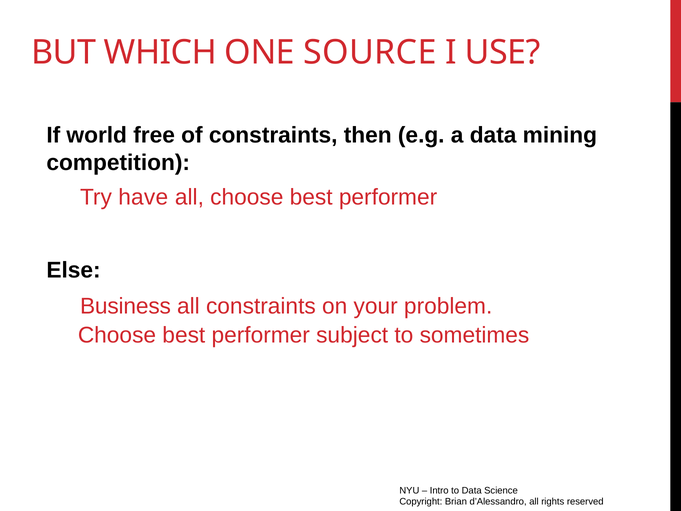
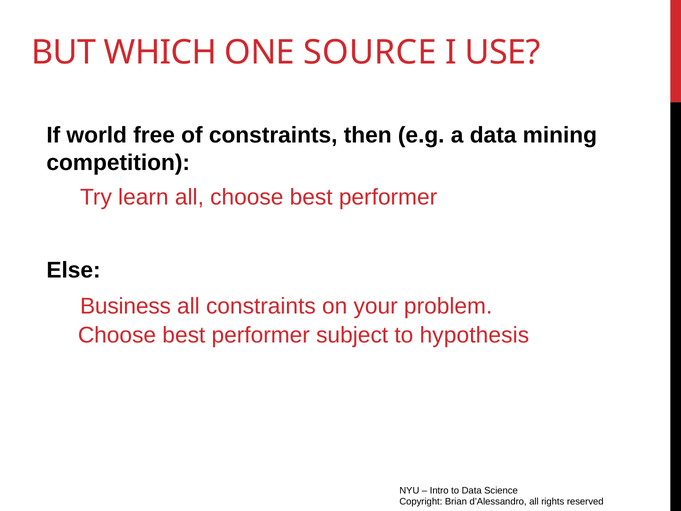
have: have -> learn
sometimes: sometimes -> hypothesis
